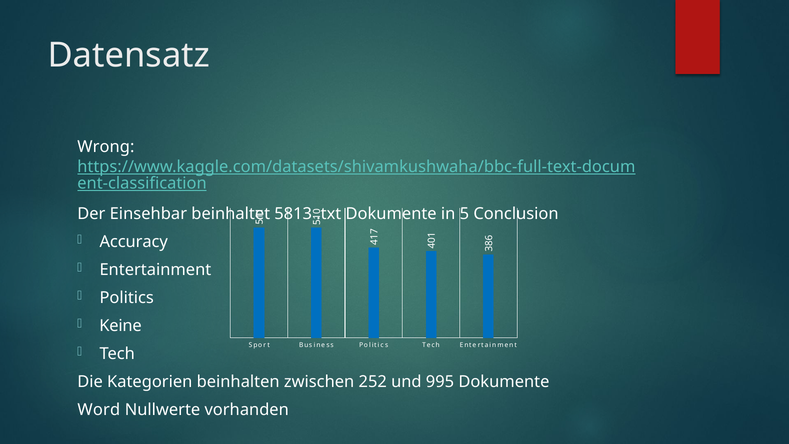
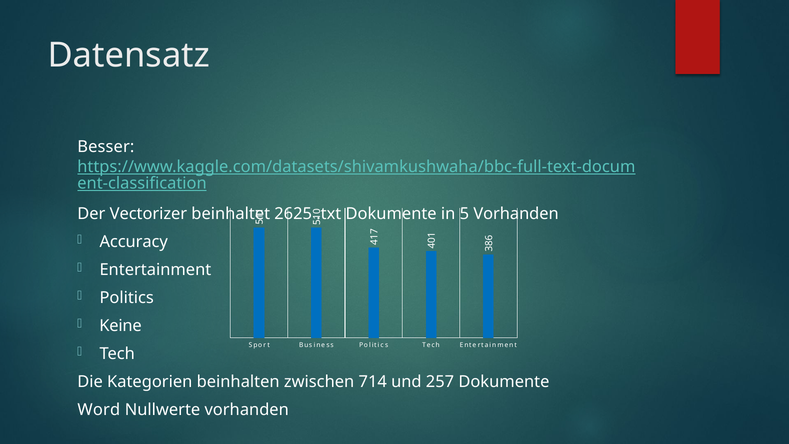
Wrong: Wrong -> Besser
Einsehbar: Einsehbar -> Vectorizer
5813: 5813 -> 2625
5 Conclusion: Conclusion -> Vorhanden
252: 252 -> 714
995: 995 -> 257
